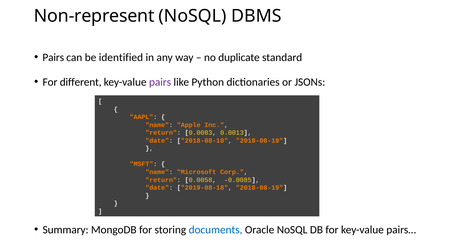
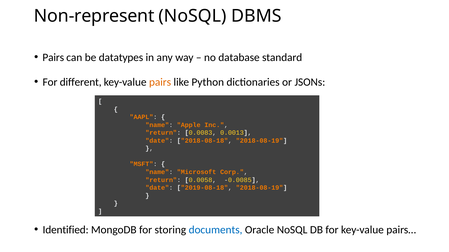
identified: identified -> datatypes
duplicate: duplicate -> database
pairs at (160, 82) colour: purple -> orange
Summary: Summary -> Identified
